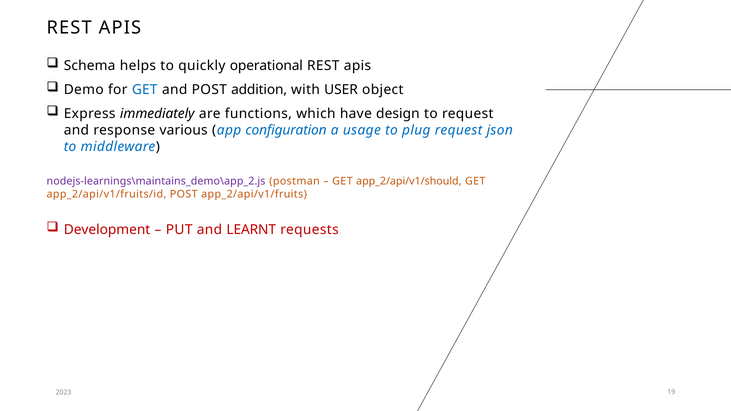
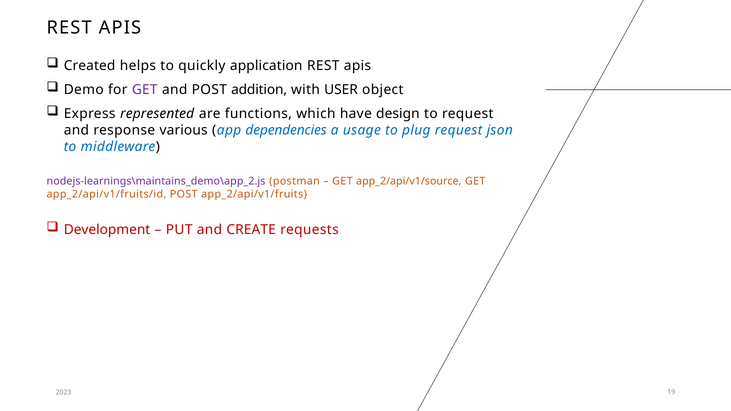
Schema: Schema -> Created
operational: operational -> application
GET at (145, 90) colour: blue -> purple
immediately: immediately -> represented
configuration: configuration -> dependencies
app_2/api/v1/should: app_2/api/v1/should -> app_2/api/v1/source
LEARNT: LEARNT -> CREATE
